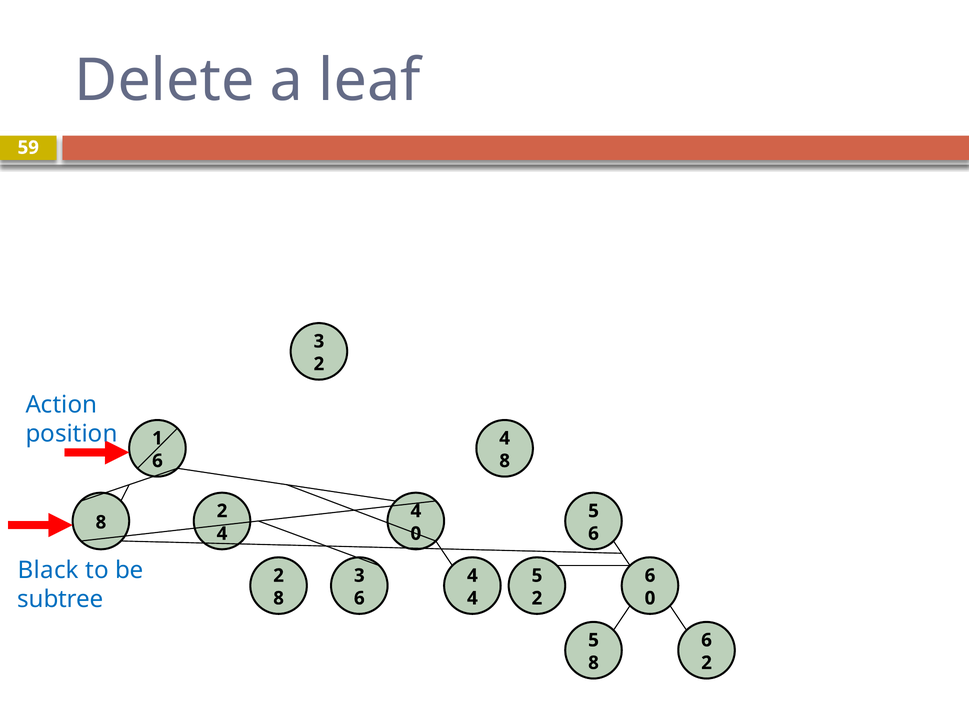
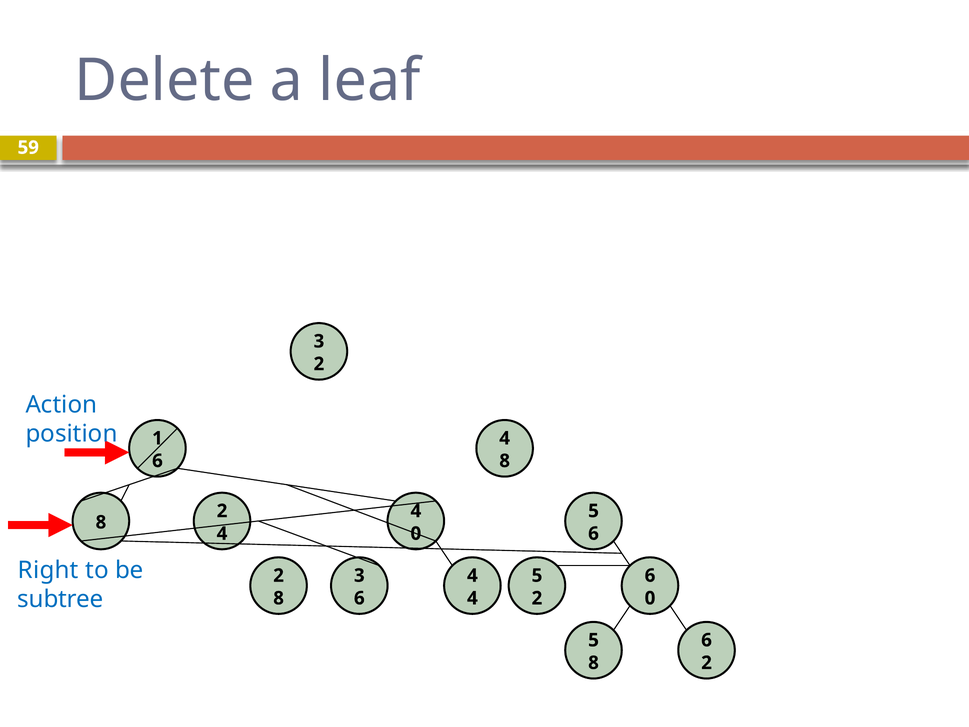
Black: Black -> Right
